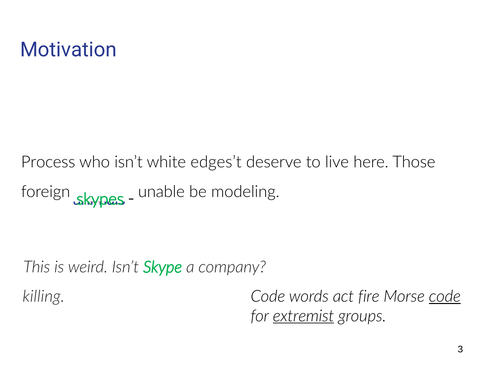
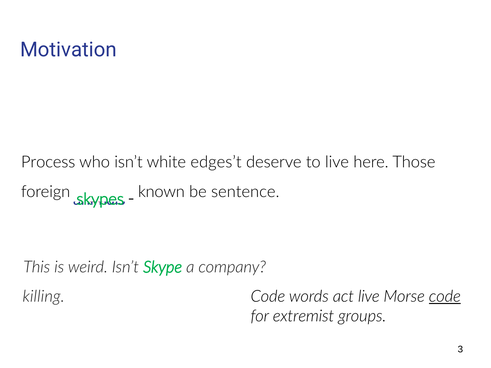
unable at (161, 192): unable -> known
modeling: modeling -> sentence
act fire: fire -> live
extremist underline: present -> none
